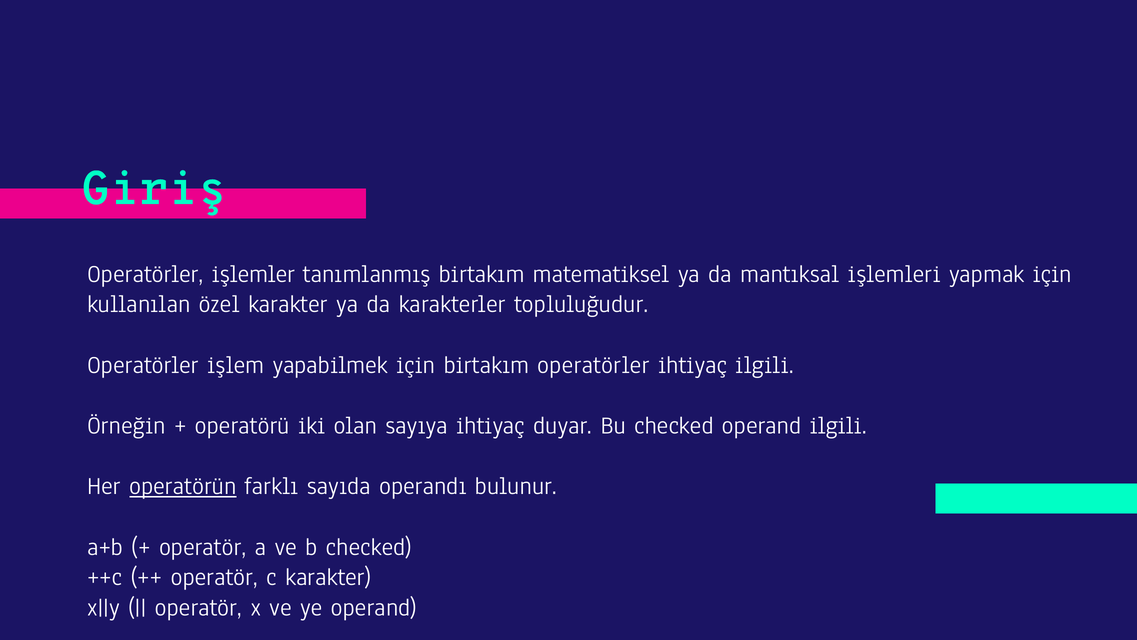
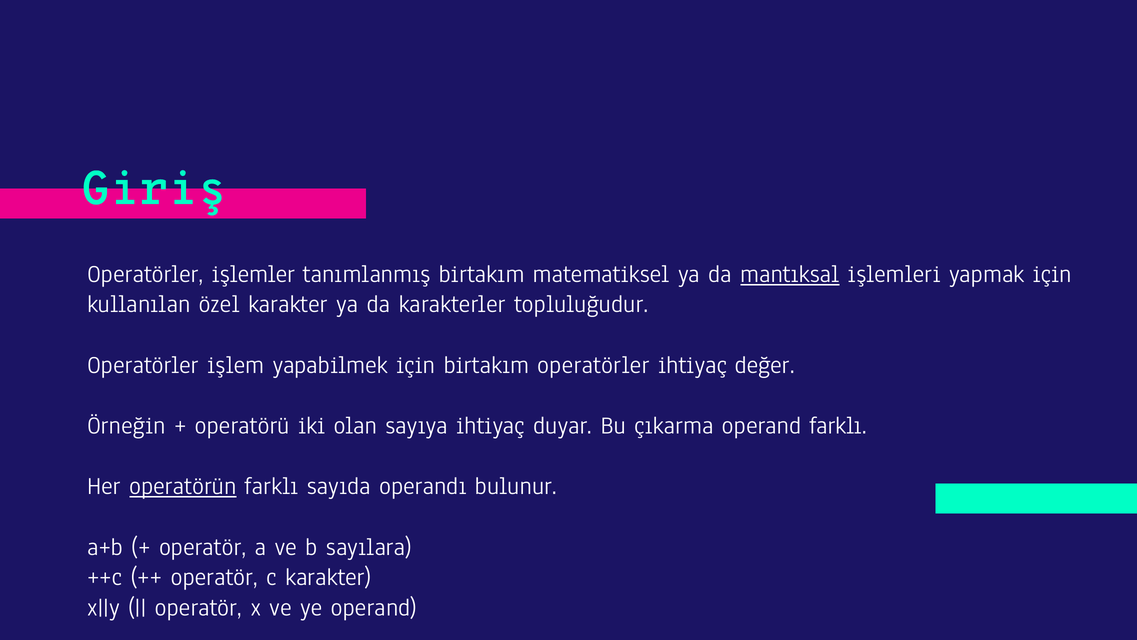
mantıksal underline: none -> present
ihtiyaç ilgili: ilgili -> değer
Bu checked: checked -> çıkarma
operand ilgili: ilgili -> farklı
b checked: checked -> sayılara
